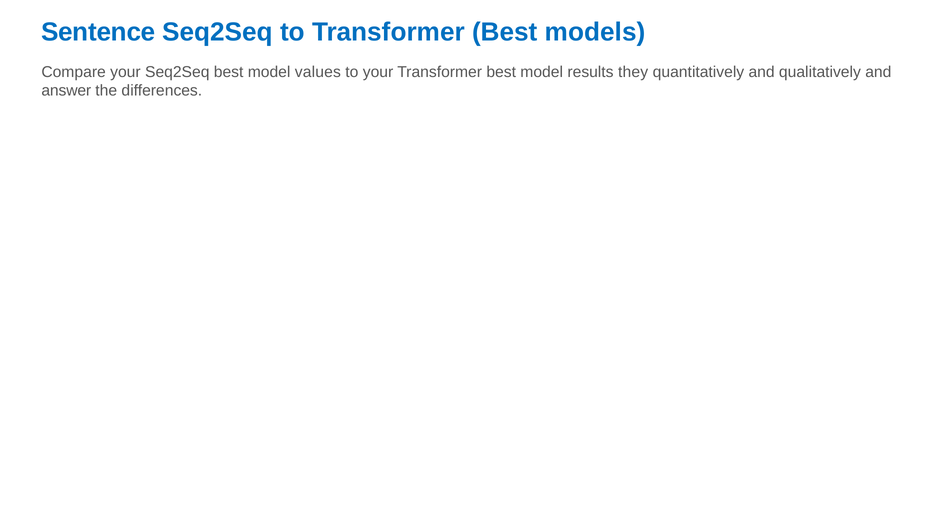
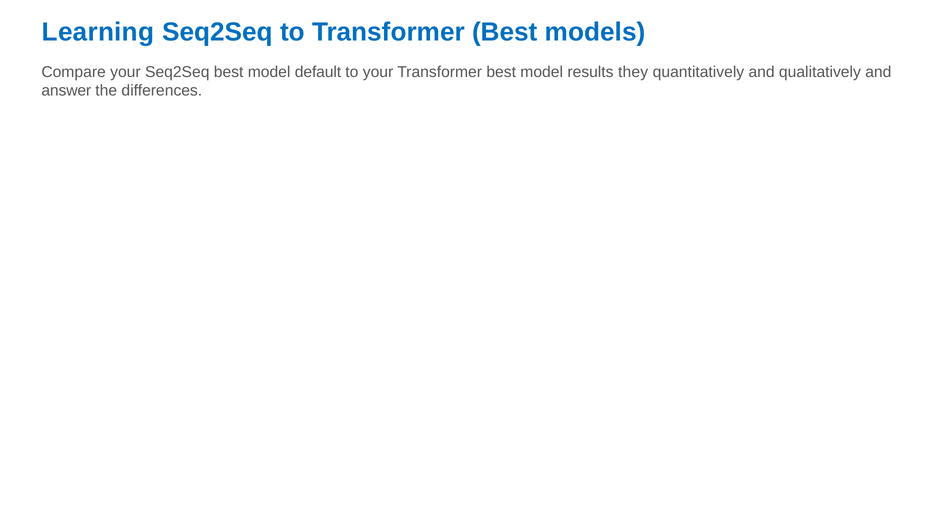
Sentence: Sentence -> Learning
values: values -> default
